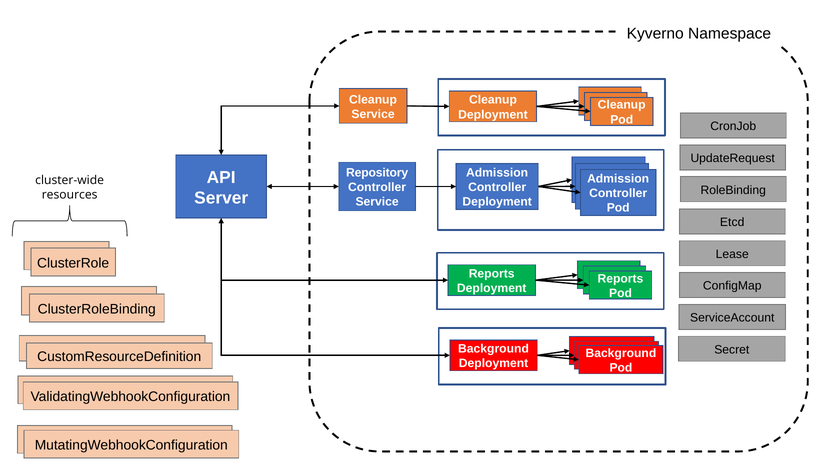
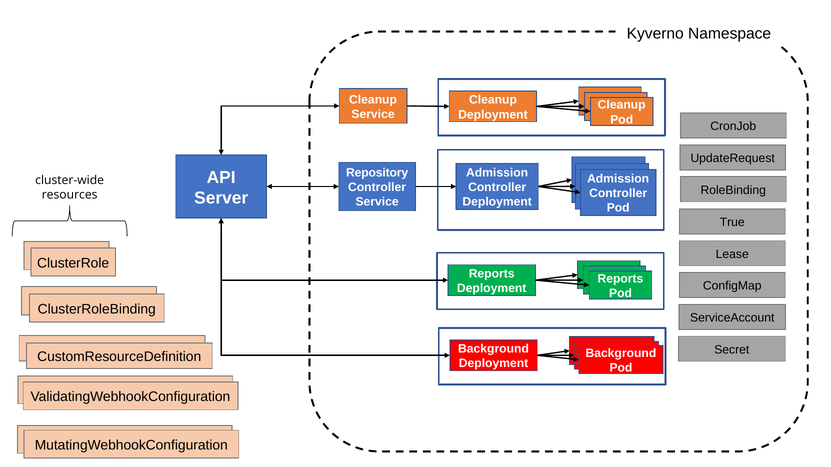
Etcd: Etcd -> True
